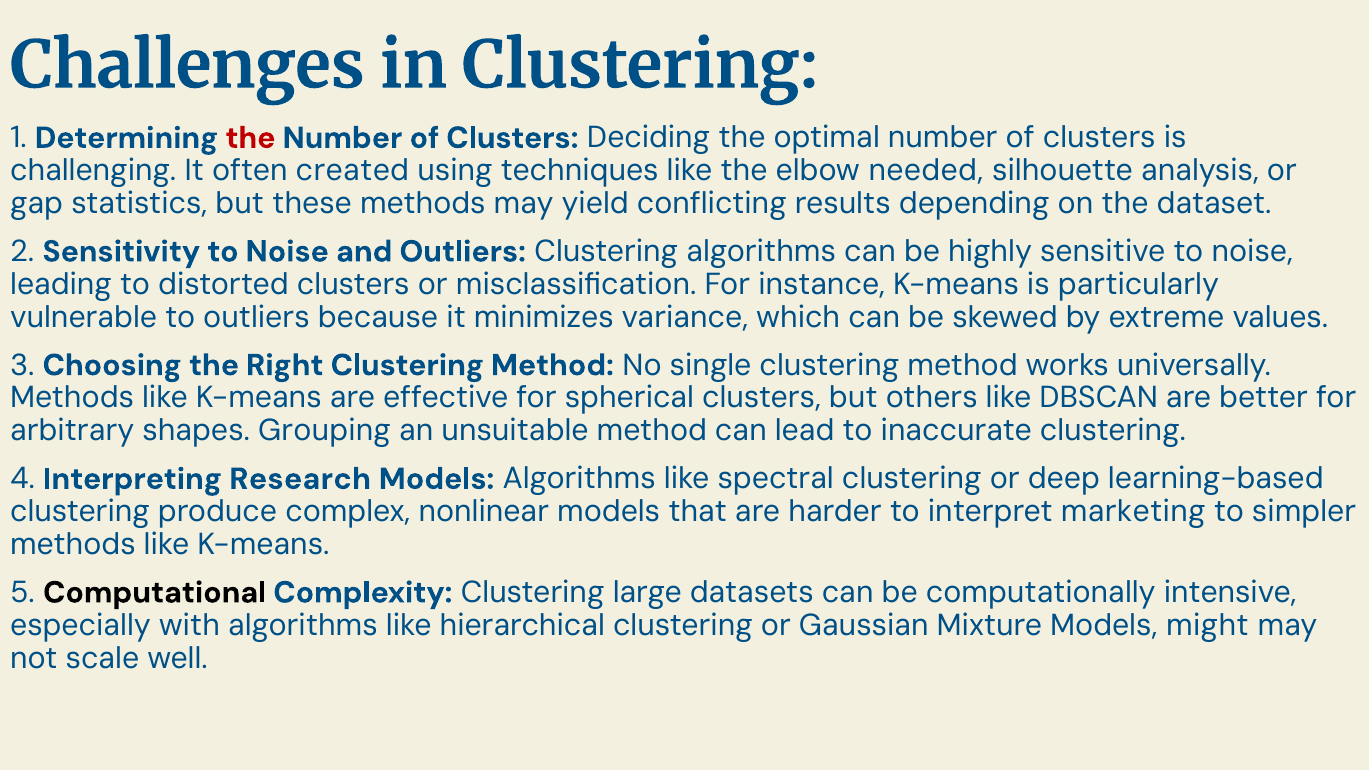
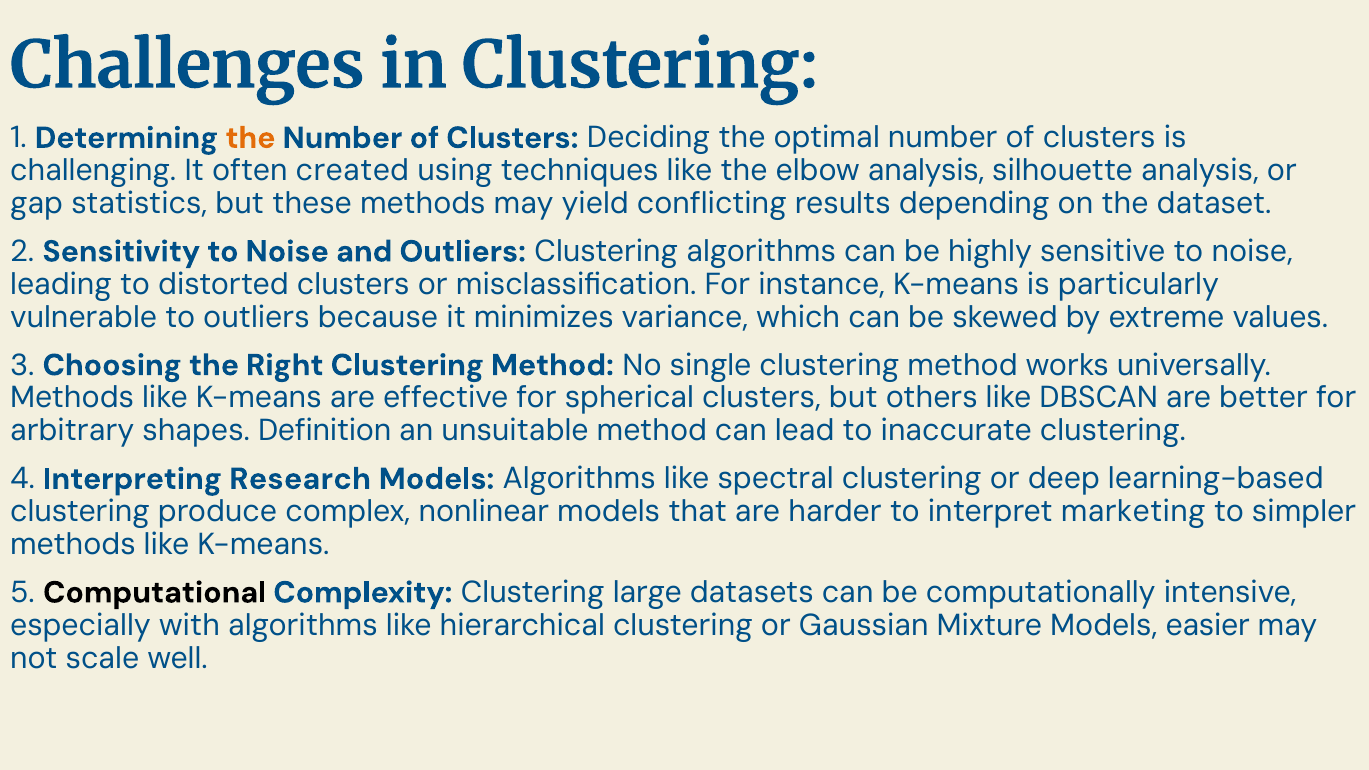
the at (250, 138) colour: red -> orange
elbow needed: needed -> analysis
Grouping: Grouping -> Definition
might: might -> easier
